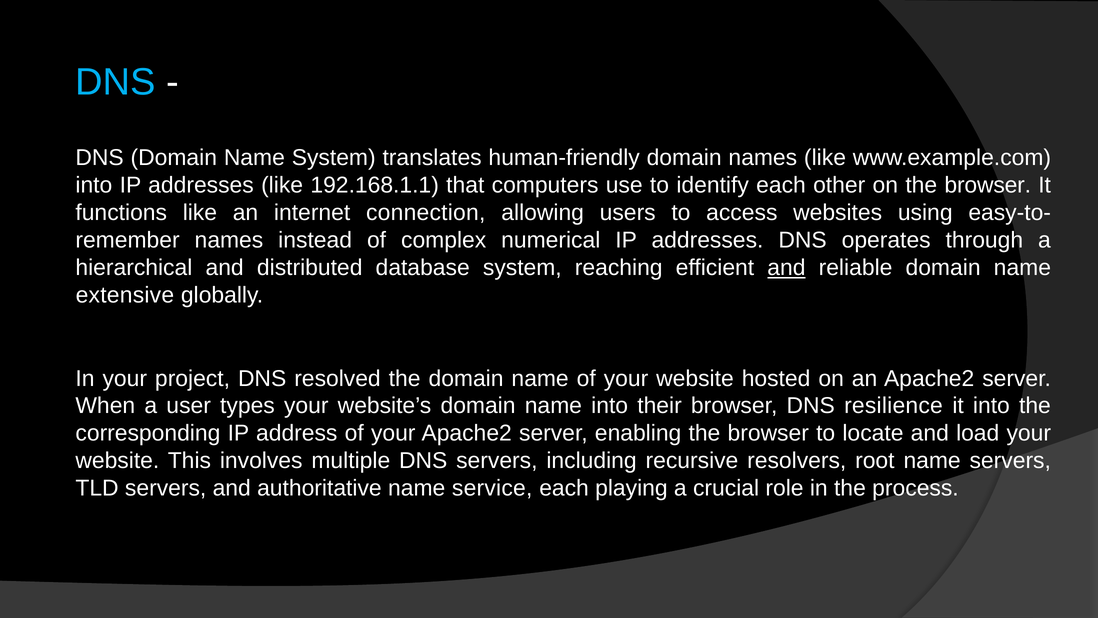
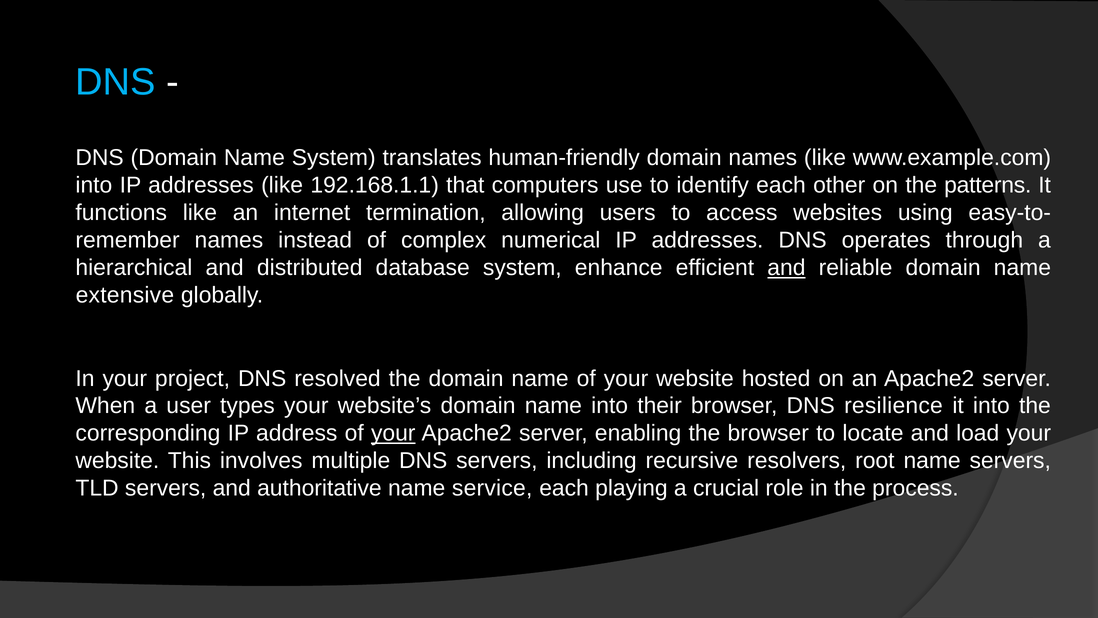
on the browser: browser -> patterns
connection: connection -> termination
reaching: reaching -> enhance
your at (393, 433) underline: none -> present
